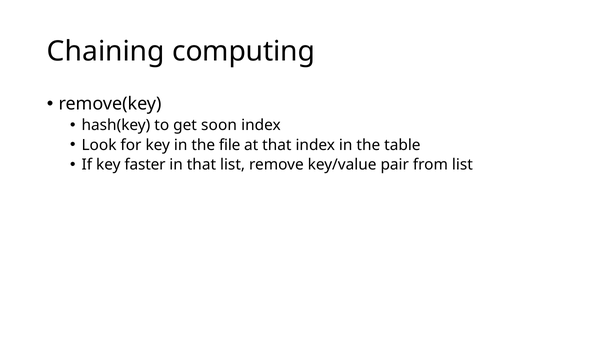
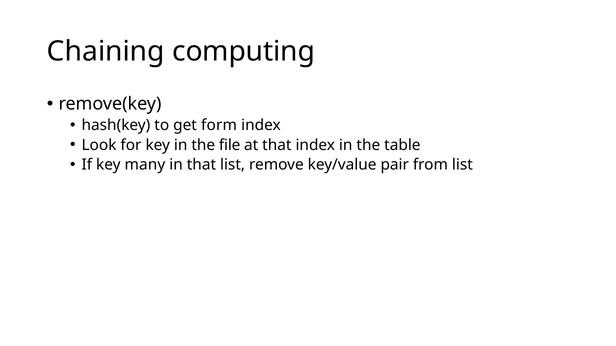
soon: soon -> form
faster: faster -> many
